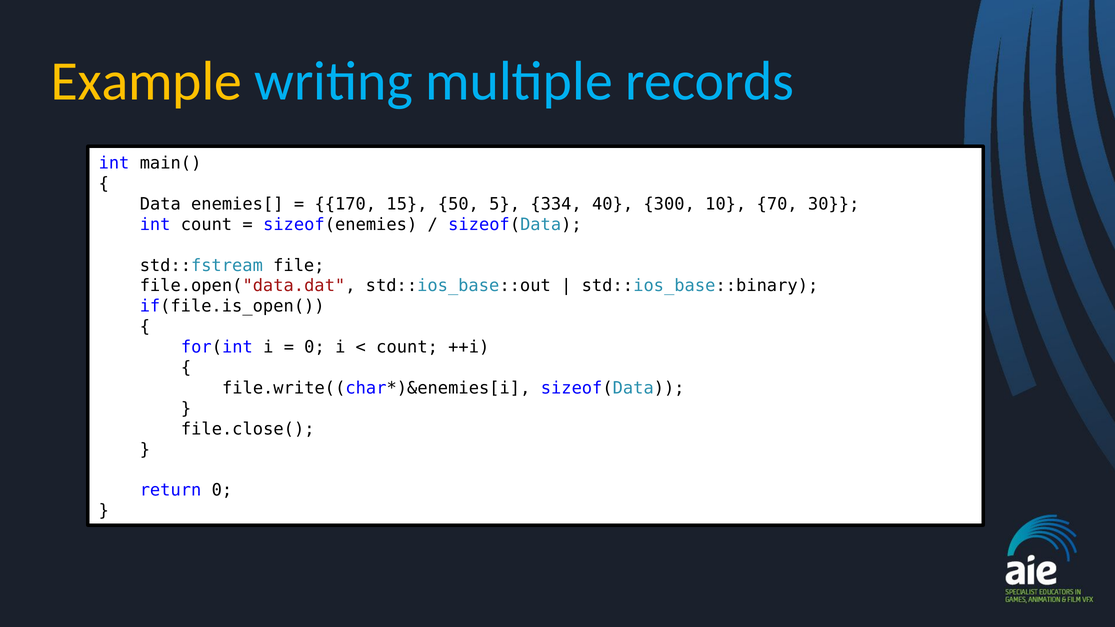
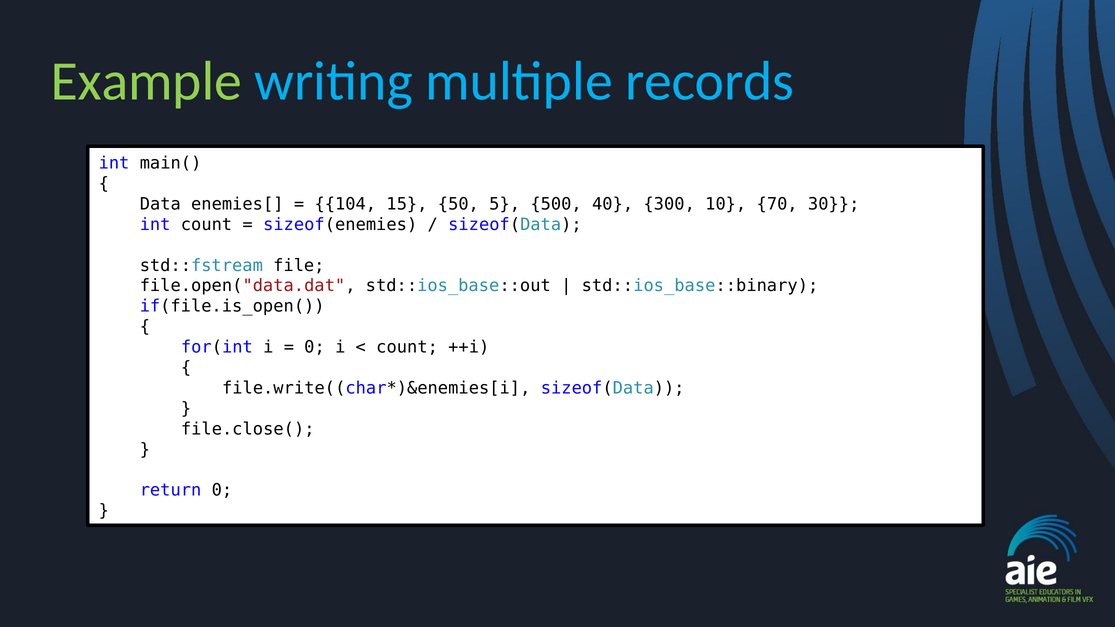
Example colour: yellow -> light green
170: 170 -> 104
334: 334 -> 500
